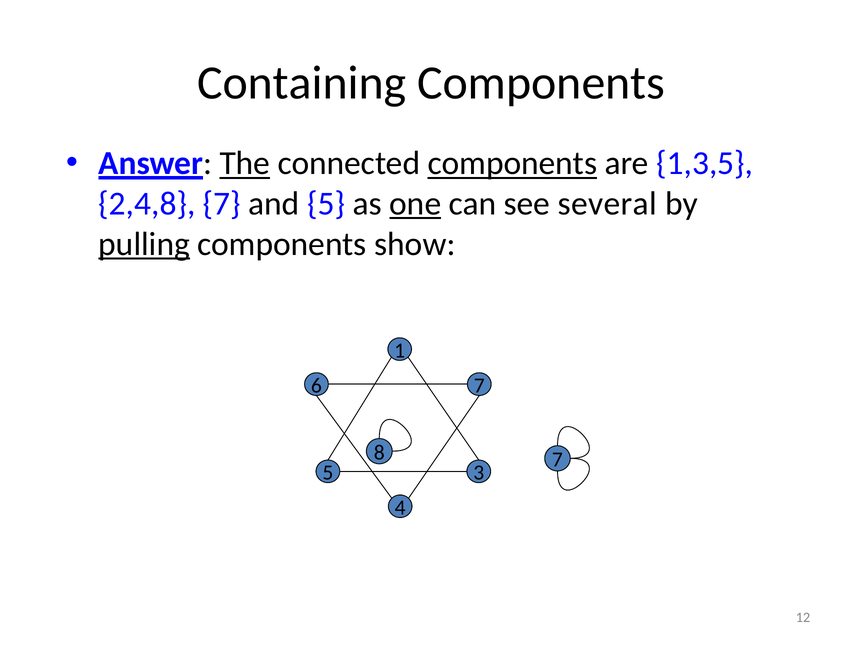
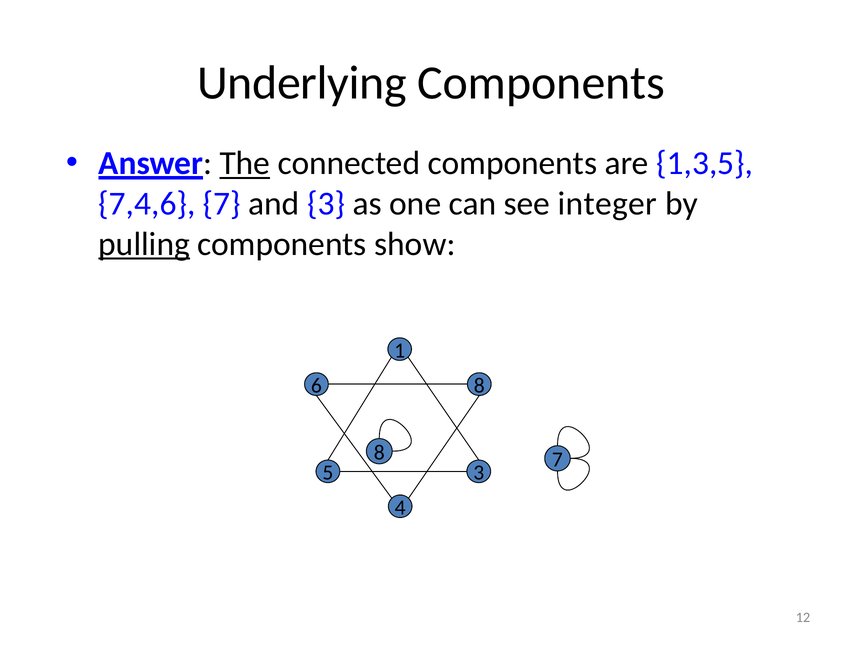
Containing: Containing -> Underlying
components at (512, 163) underline: present -> none
2,4,8: 2,4,8 -> 7,4,6
and 5: 5 -> 3
one underline: present -> none
several: several -> integer
6 7: 7 -> 8
